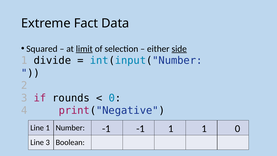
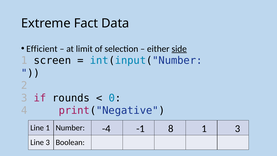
Squared: Squared -> Efficient
limit underline: present -> none
divide: divide -> screen
-1 at (106, 129): -1 -> -4
-1 1: 1 -> 8
1 0: 0 -> 3
